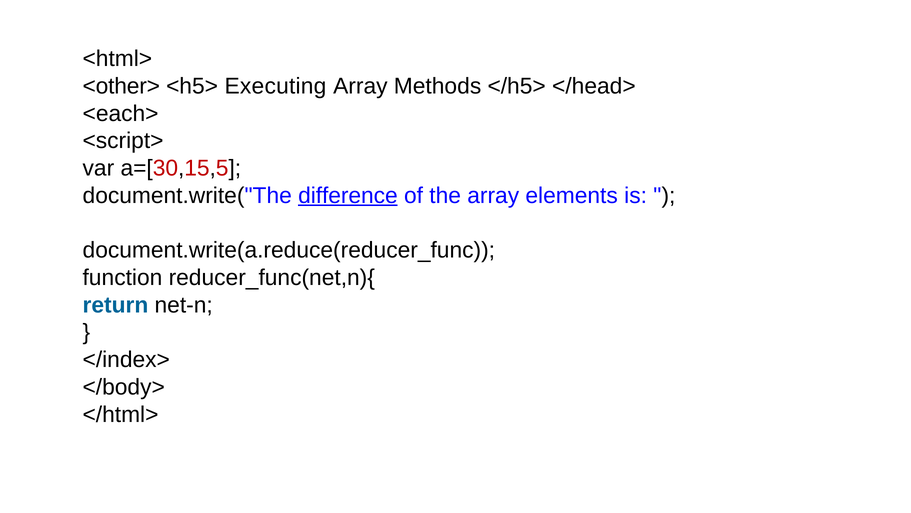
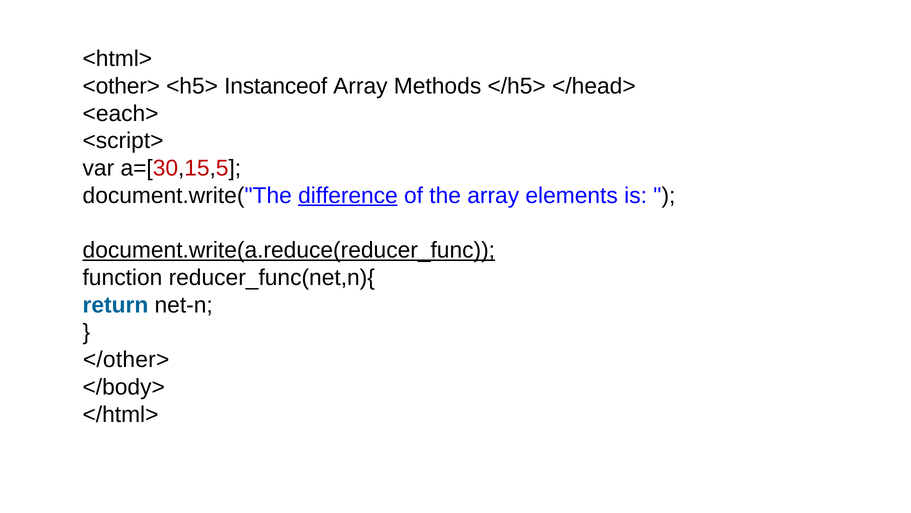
Executing: Executing -> Instanceof
document.write(a.reduce(reducer_func underline: none -> present
</index>: </index> -> </other>
